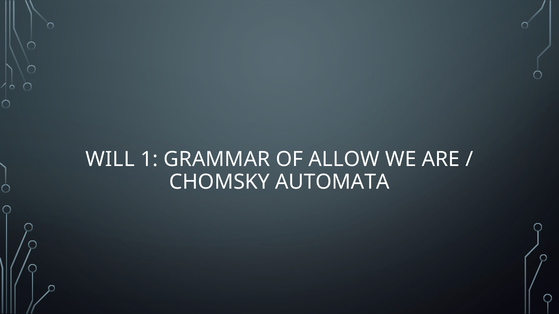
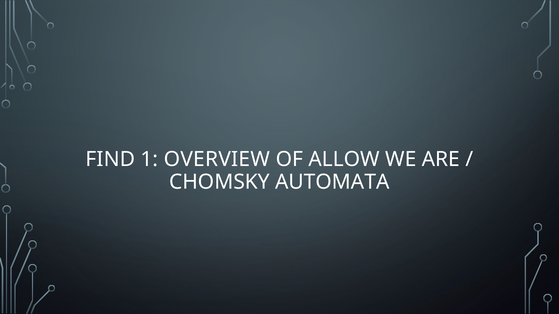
WILL: WILL -> FIND
GRAMMAR: GRAMMAR -> OVERVIEW
